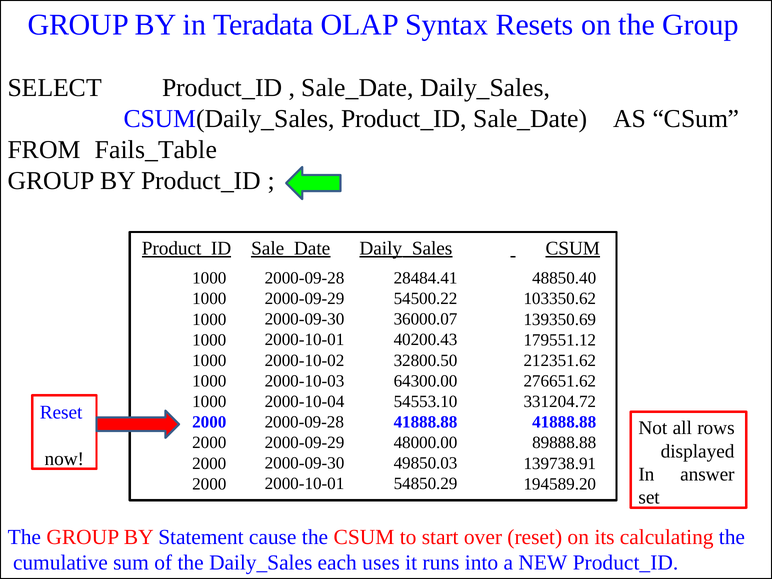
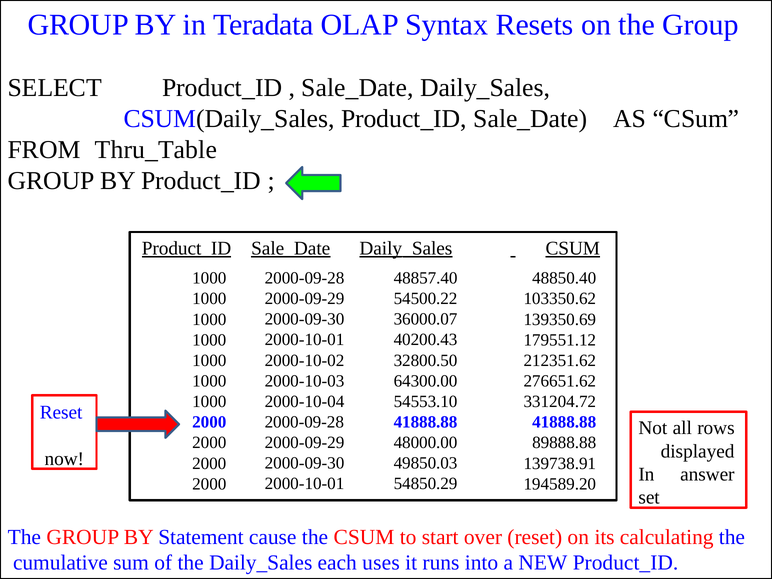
Fails_Table: Fails_Table -> Thru_Table
28484.41: 28484.41 -> 48857.40
